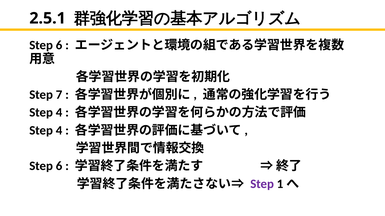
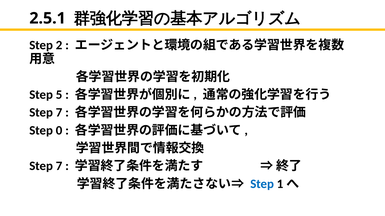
6 at (59, 45): 6 -> 2
7: 7 -> 5
4 at (59, 113): 4 -> 7
4 at (59, 131): 4 -> 0
6 at (59, 166): 6 -> 7
Step at (262, 184) colour: purple -> blue
